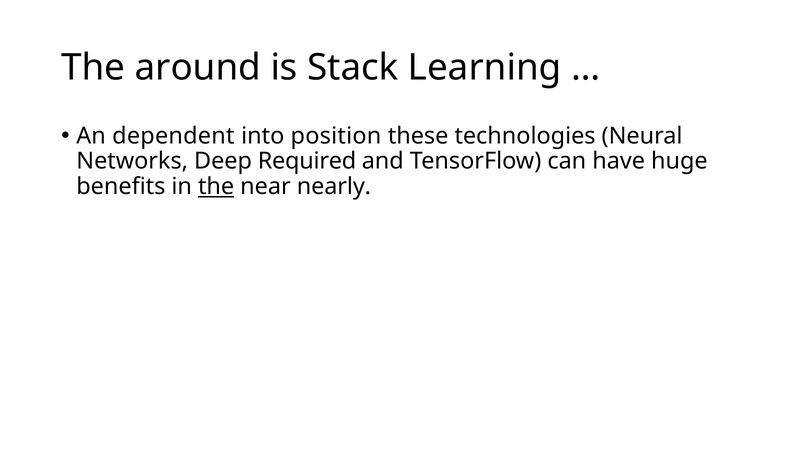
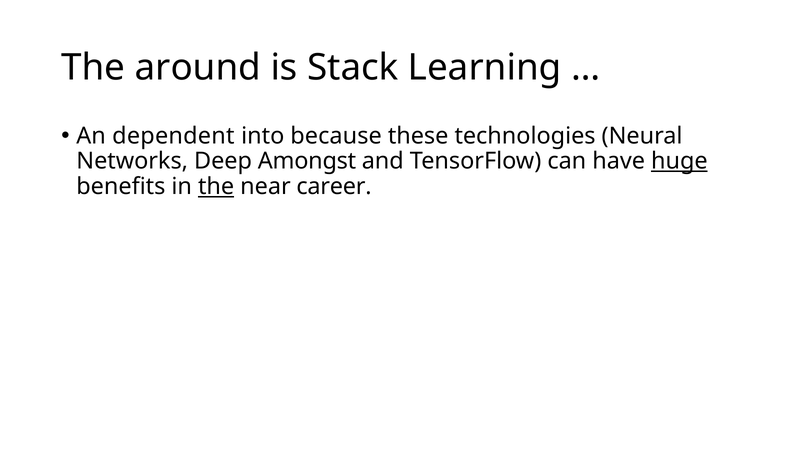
position: position -> because
Required: Required -> Amongst
huge underline: none -> present
nearly: nearly -> career
